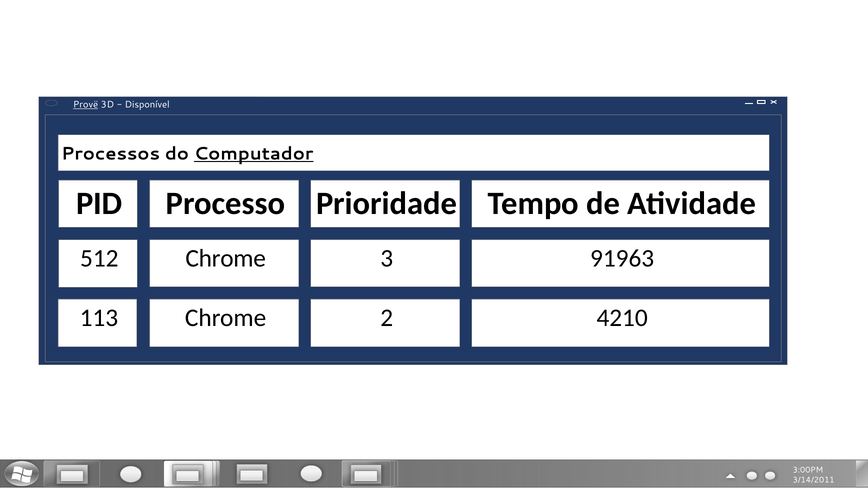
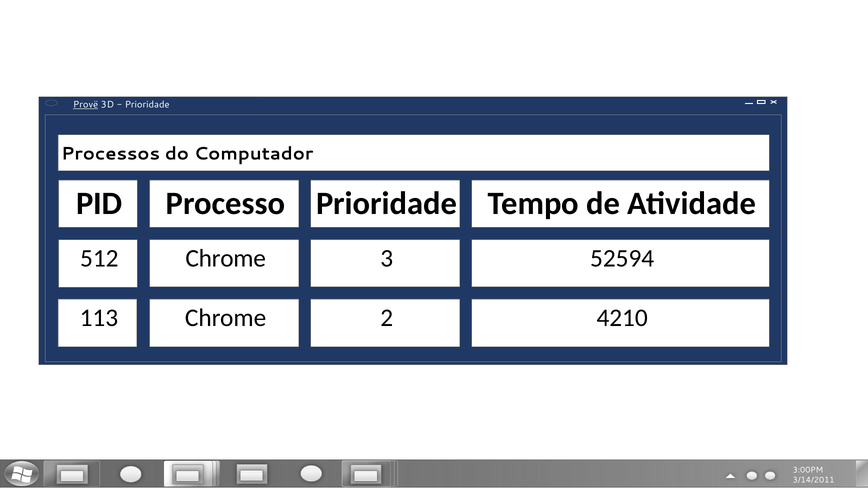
Disponível at (147, 105): Disponível -> Prioridade
Computador underline: present -> none
91963: 91963 -> 52594
